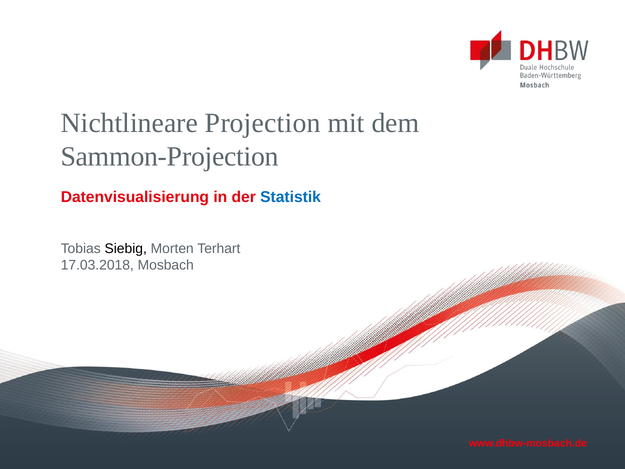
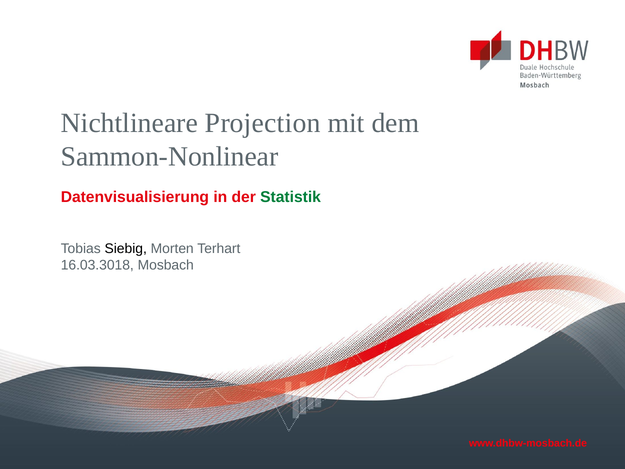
Sammon-Projection: Sammon-Projection -> Sammon-Nonlinear
Statistik colour: blue -> green
17.03.2018: 17.03.2018 -> 16.03.3018
